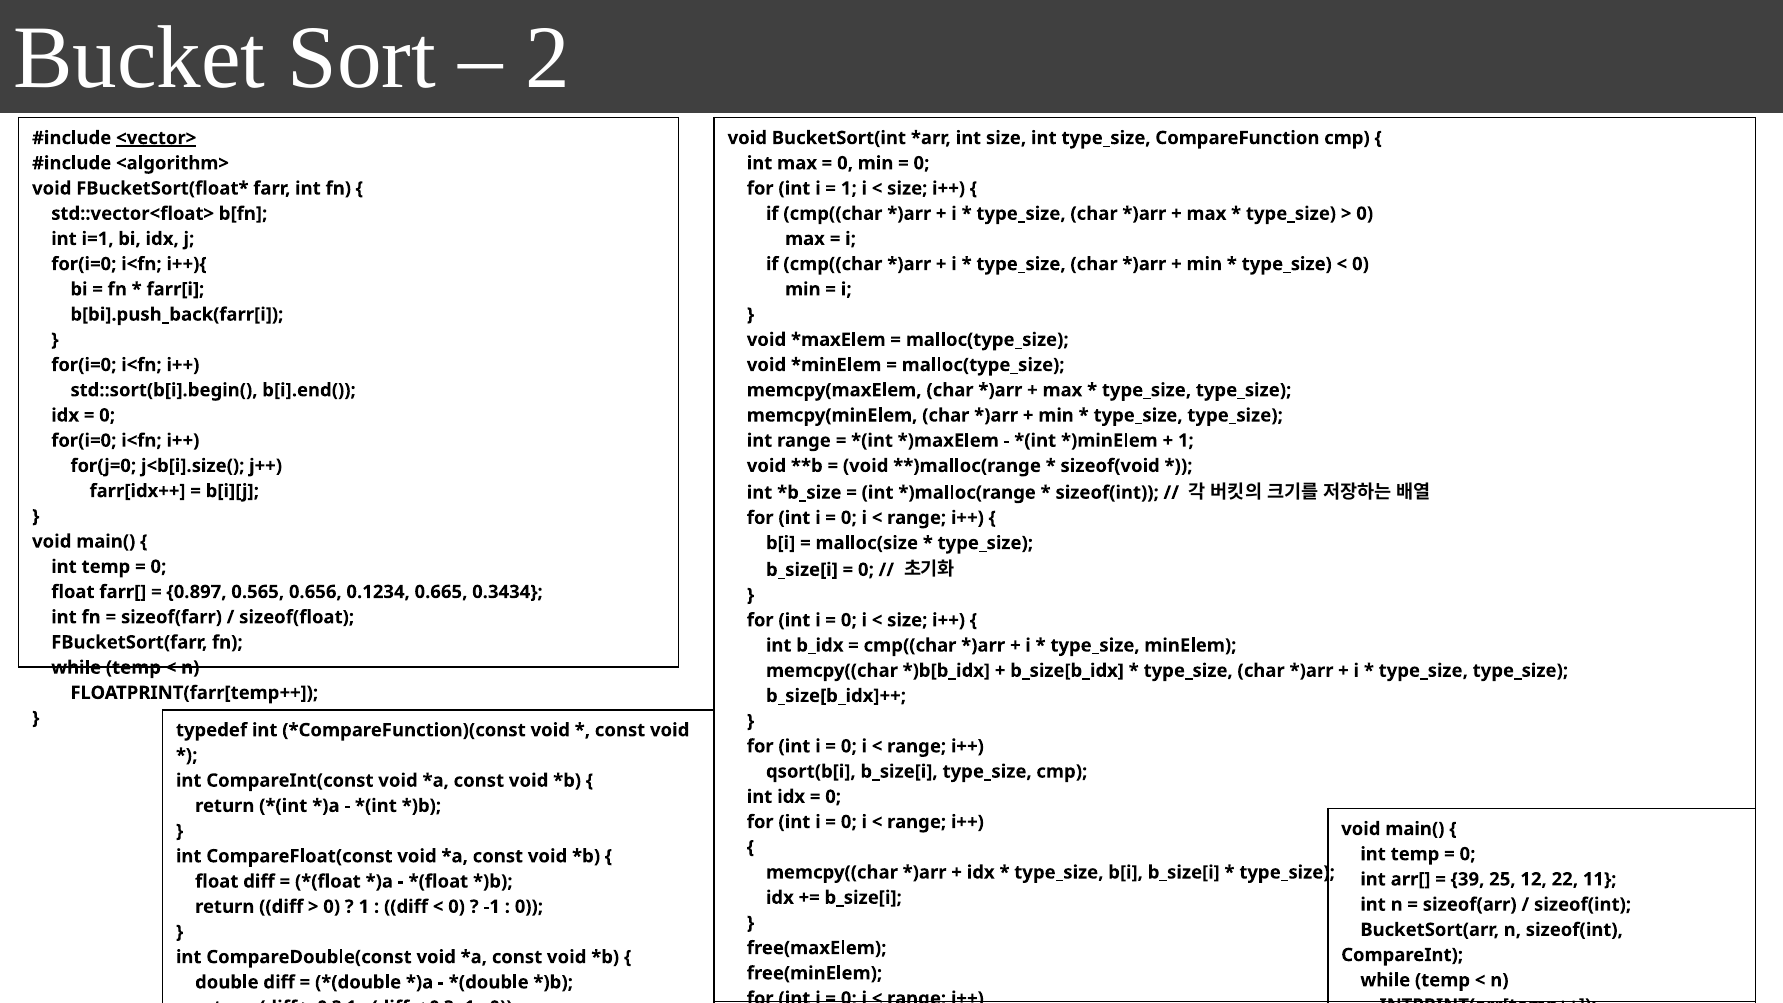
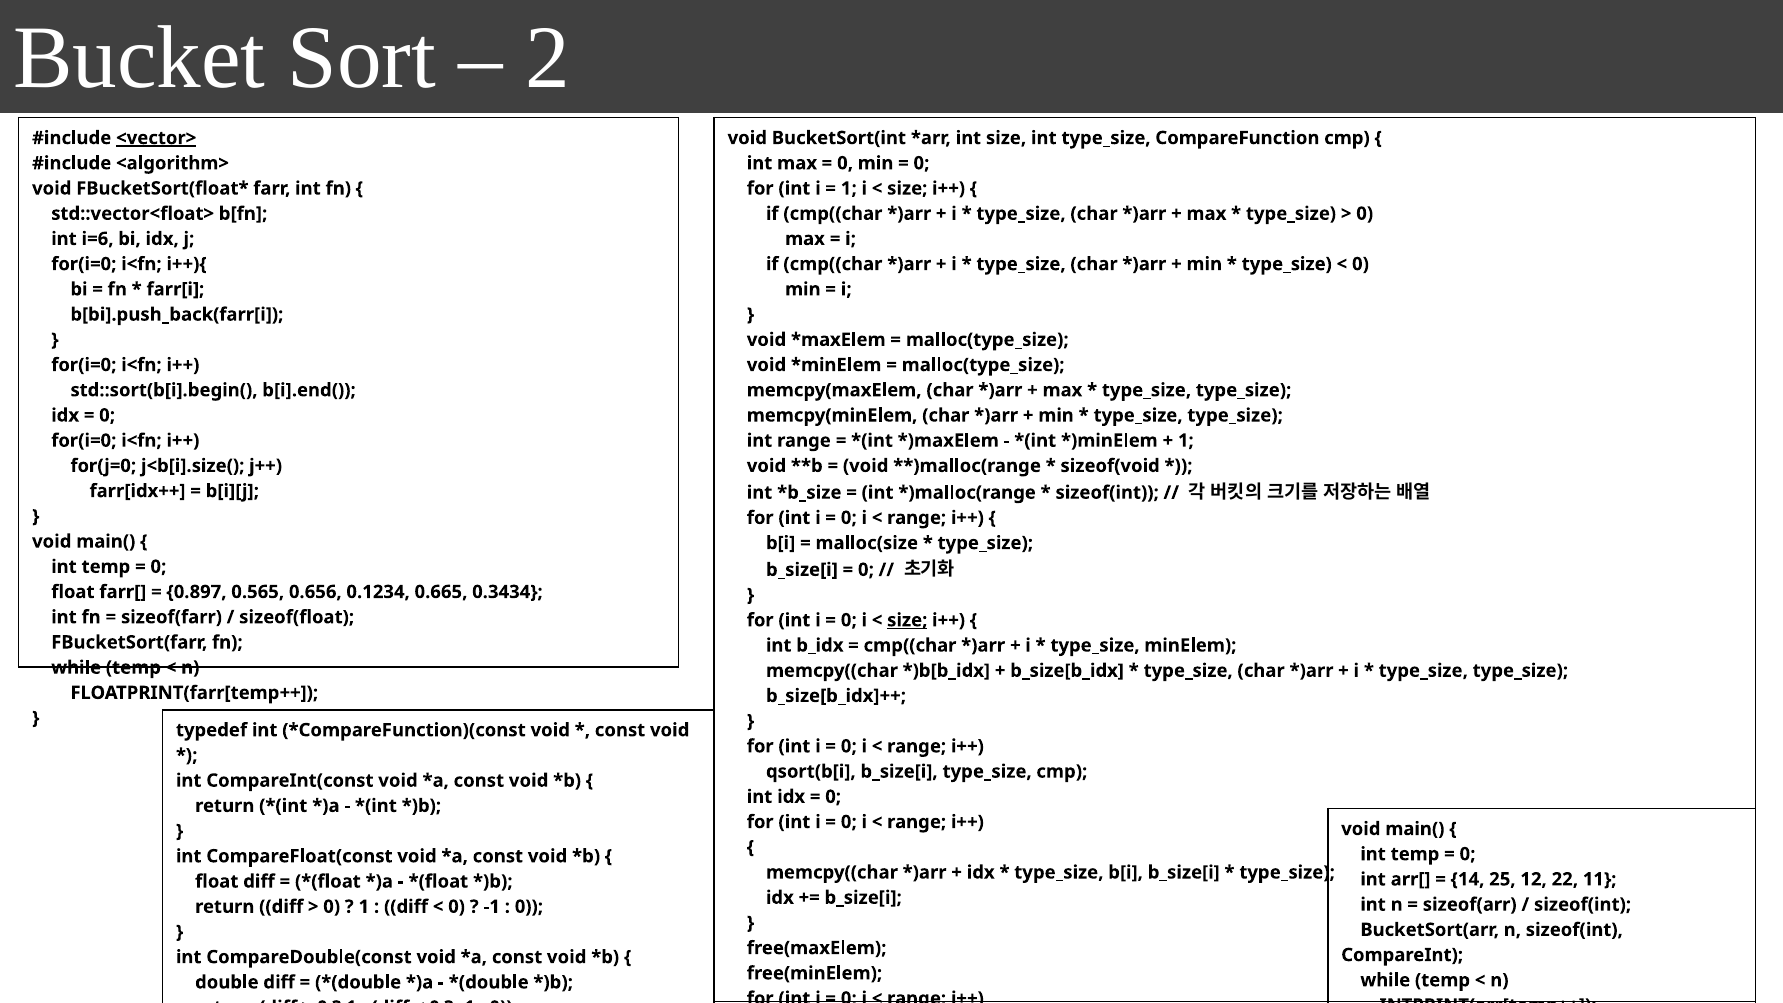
i=1: i=1 -> i=6
size at (907, 620) underline: none -> present
39: 39 -> 14
